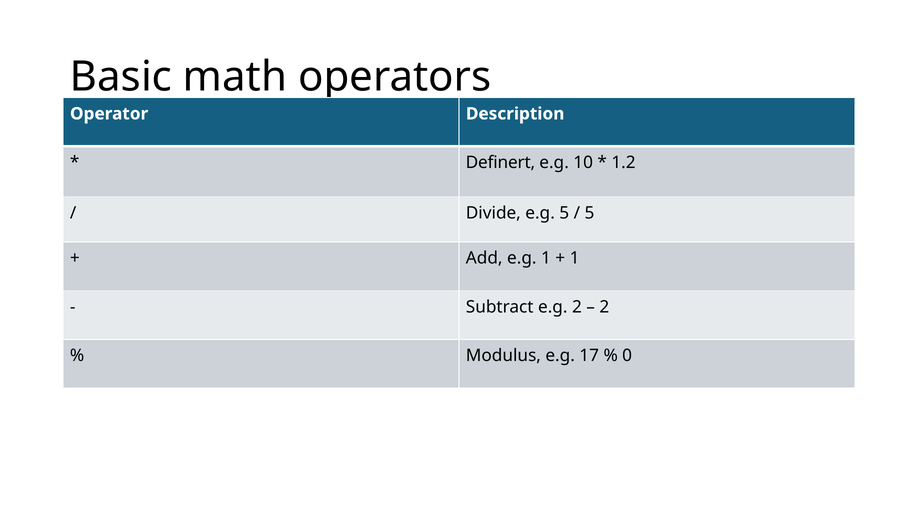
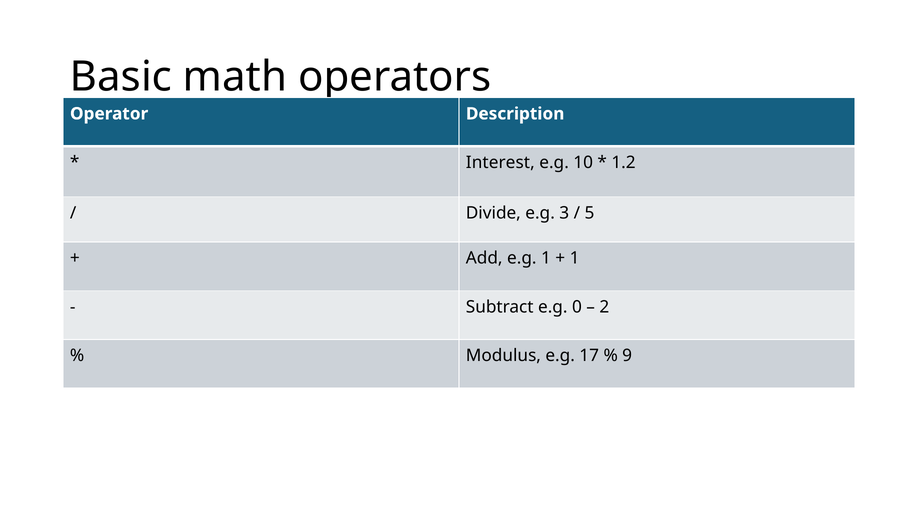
Definert: Definert -> Interest
e.g 5: 5 -> 3
e.g 2: 2 -> 0
0: 0 -> 9
